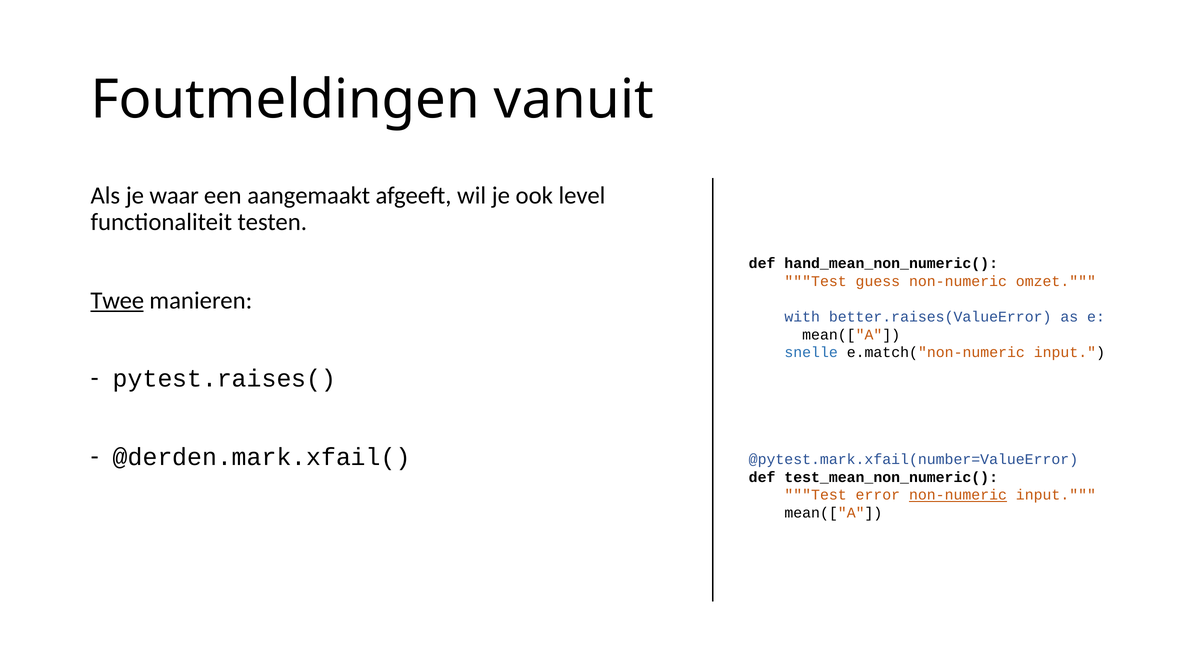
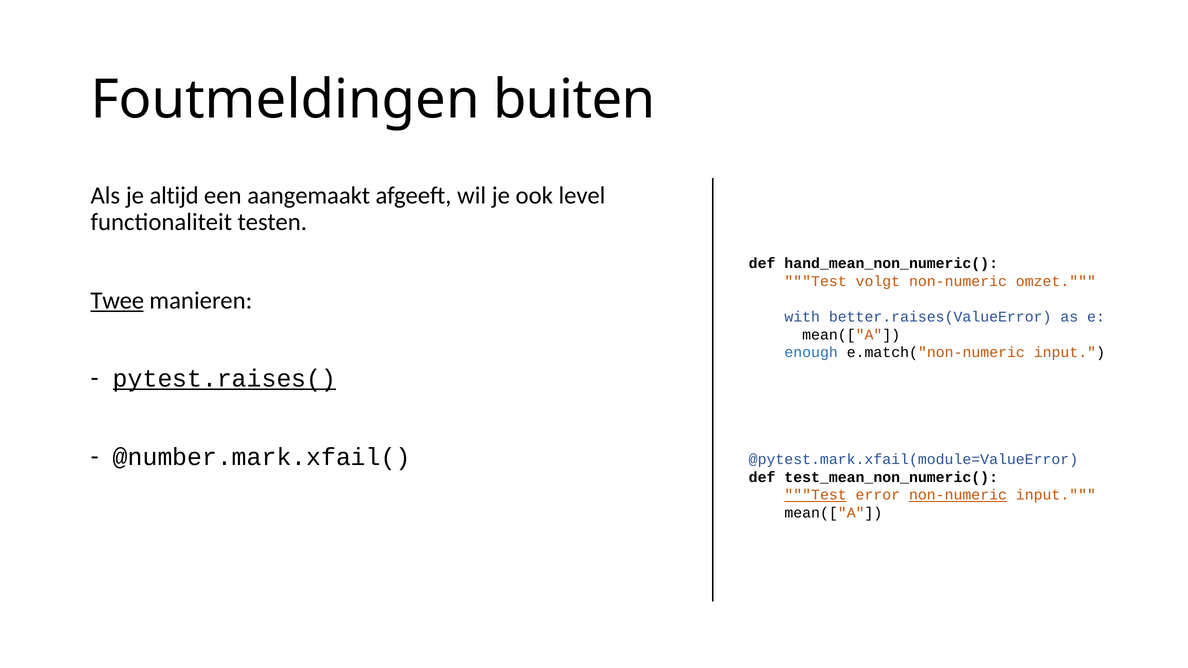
vanuit: vanuit -> buiten
waar: waar -> altijd
guess: guess -> volgt
snelle: snelle -> enough
pytest.raises( underline: none -> present
@derden.mark.xfail(: @derden.mark.xfail( -> @number.mark.xfail(
@pytest.mark.xfail(number=ValueError: @pytest.mark.xfail(number=ValueError -> @pytest.mark.xfail(module=ValueError
Test at (816, 495) underline: none -> present
